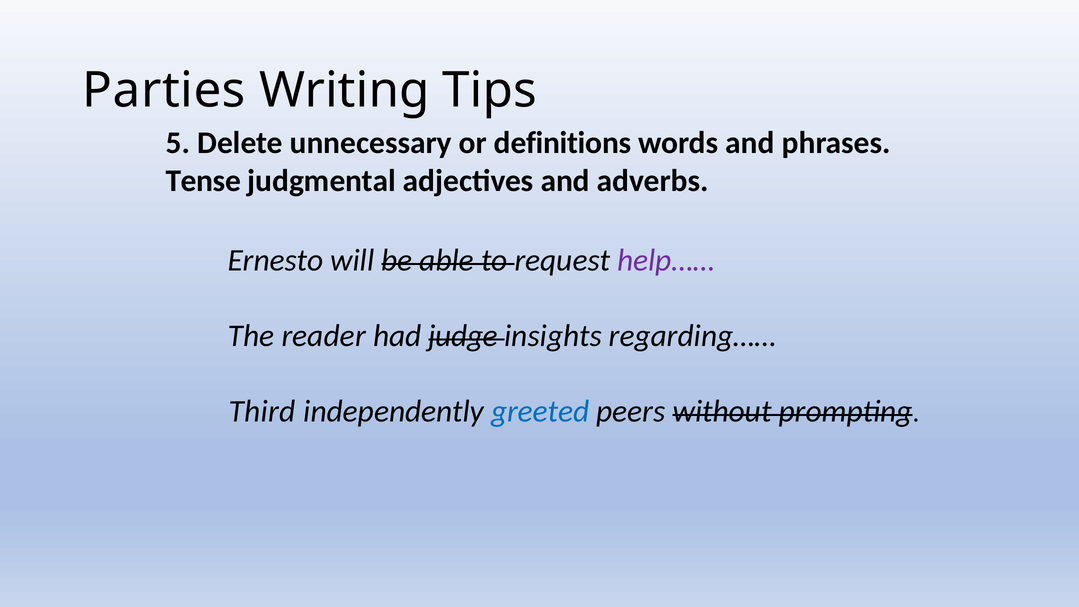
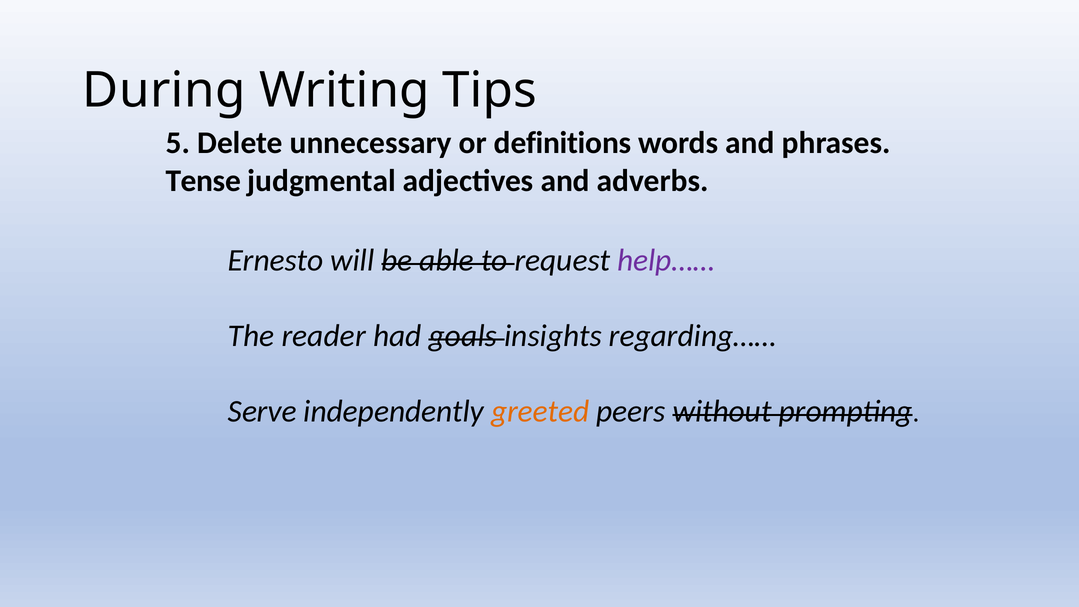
Parties: Parties -> During
judge: judge -> goals
Third: Third -> Serve
greeted colour: blue -> orange
